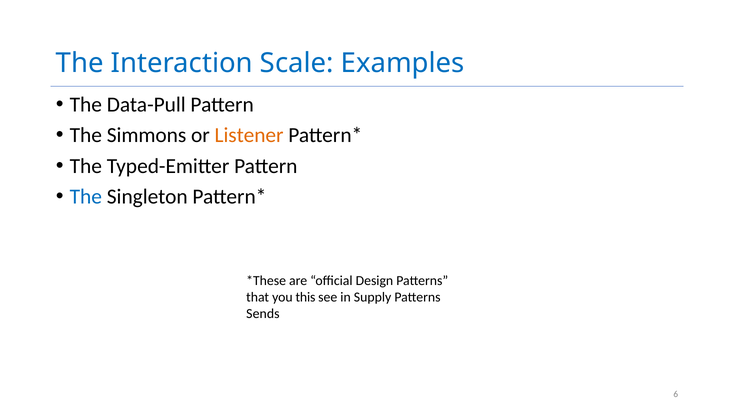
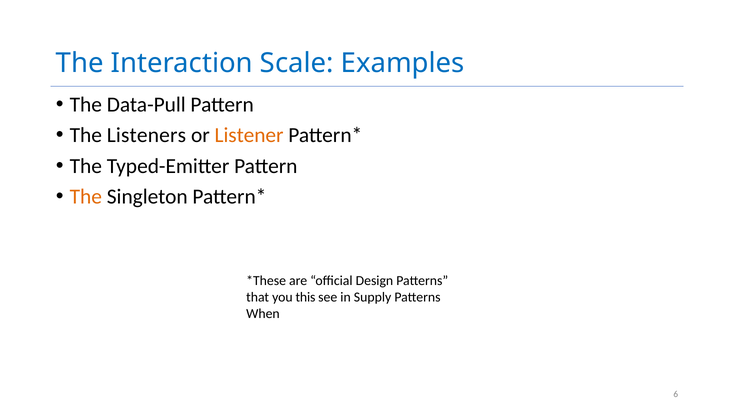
Simmons: Simmons -> Listeners
The at (86, 197) colour: blue -> orange
Sends: Sends -> When
